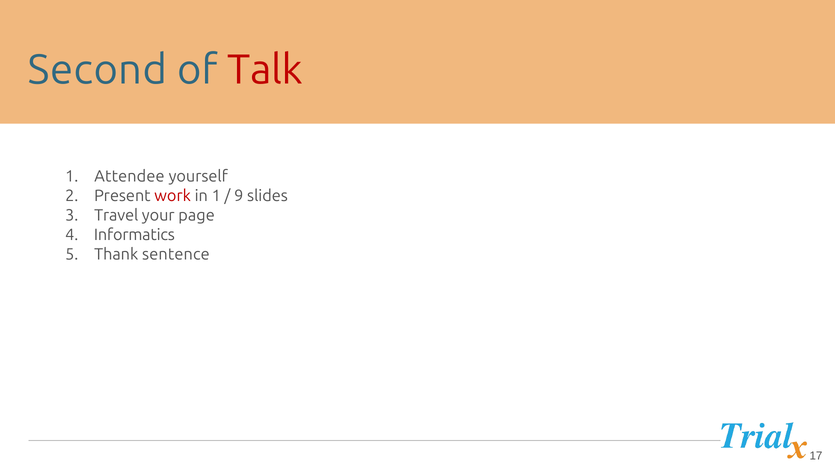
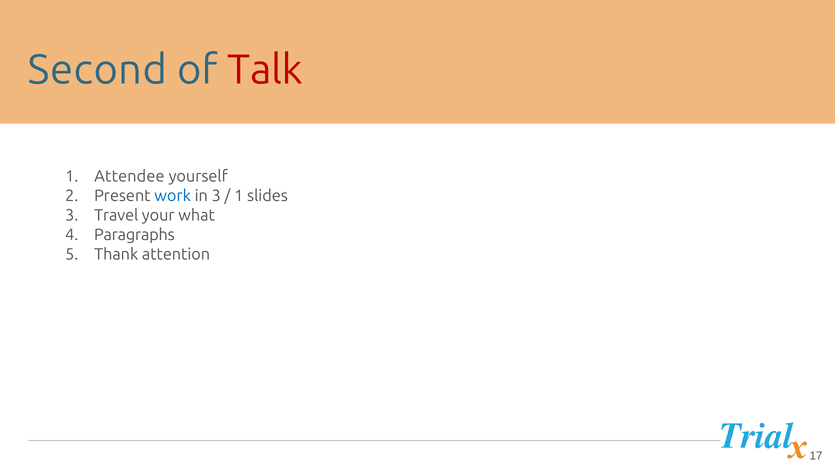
work colour: red -> blue
in 1: 1 -> 3
9 at (239, 196): 9 -> 1
page: page -> what
Informatics: Informatics -> Paragraphs
sentence: sentence -> attention
